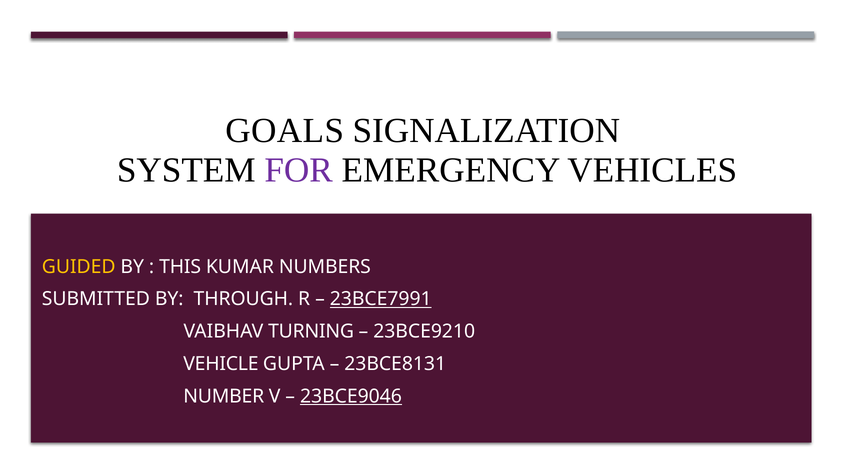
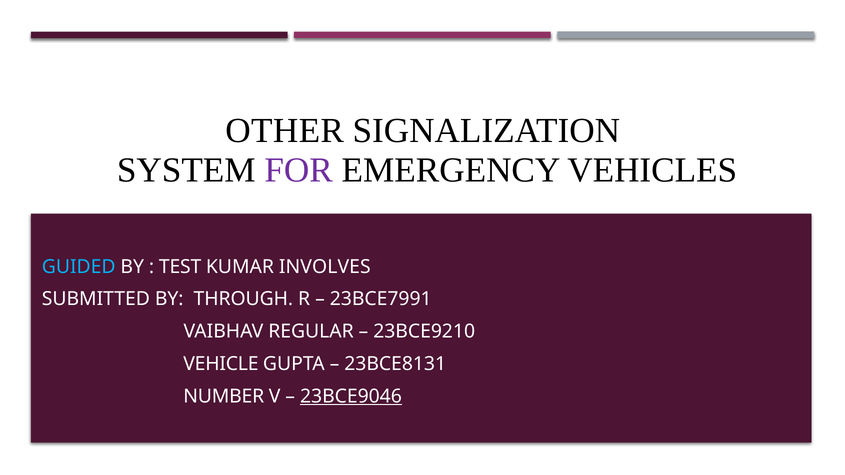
GOALS: GOALS -> OTHER
GUIDED colour: yellow -> light blue
THIS: THIS -> TEST
NUMBERS: NUMBERS -> INVOLVES
23BCE7991 underline: present -> none
TURNING: TURNING -> REGULAR
